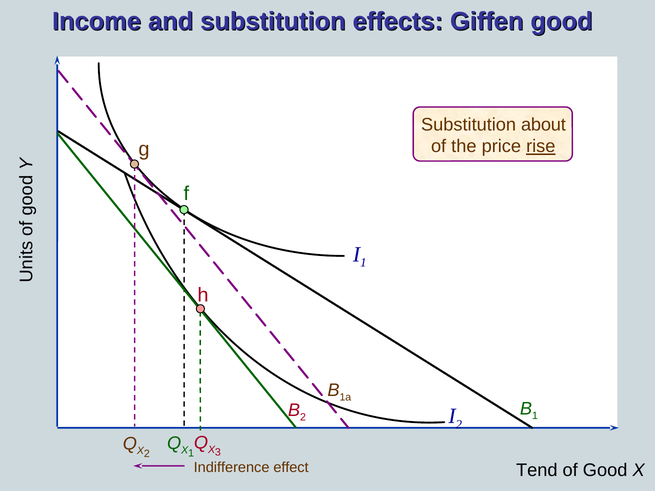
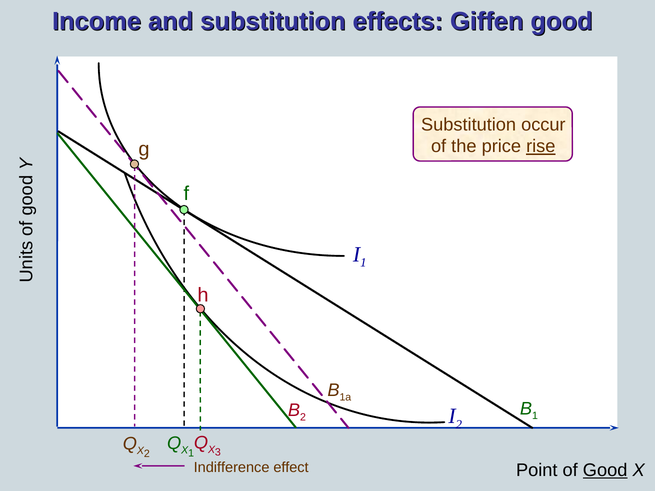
about: about -> occur
Tend: Tend -> Point
Good at (605, 471) underline: none -> present
